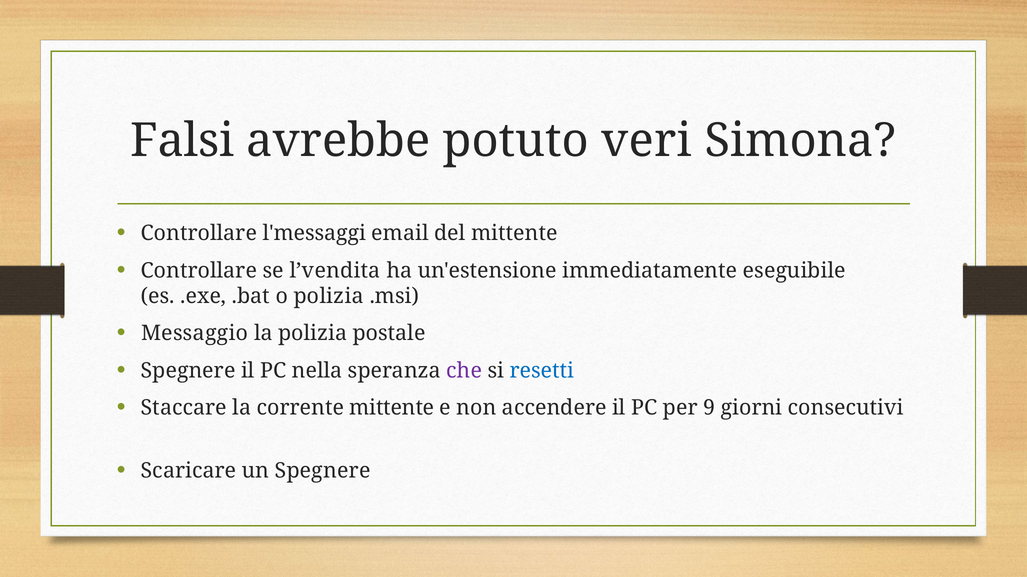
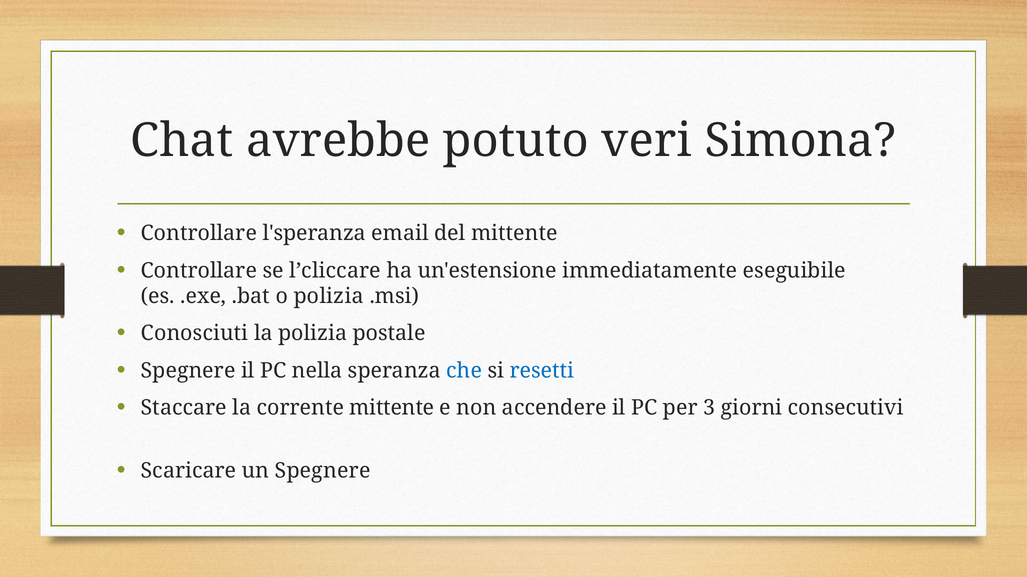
Falsi: Falsi -> Chat
l'messaggi: l'messaggi -> l'speranza
l’vendita: l’vendita -> l’cliccare
Messaggio: Messaggio -> Conosciuti
che colour: purple -> blue
9: 9 -> 3
